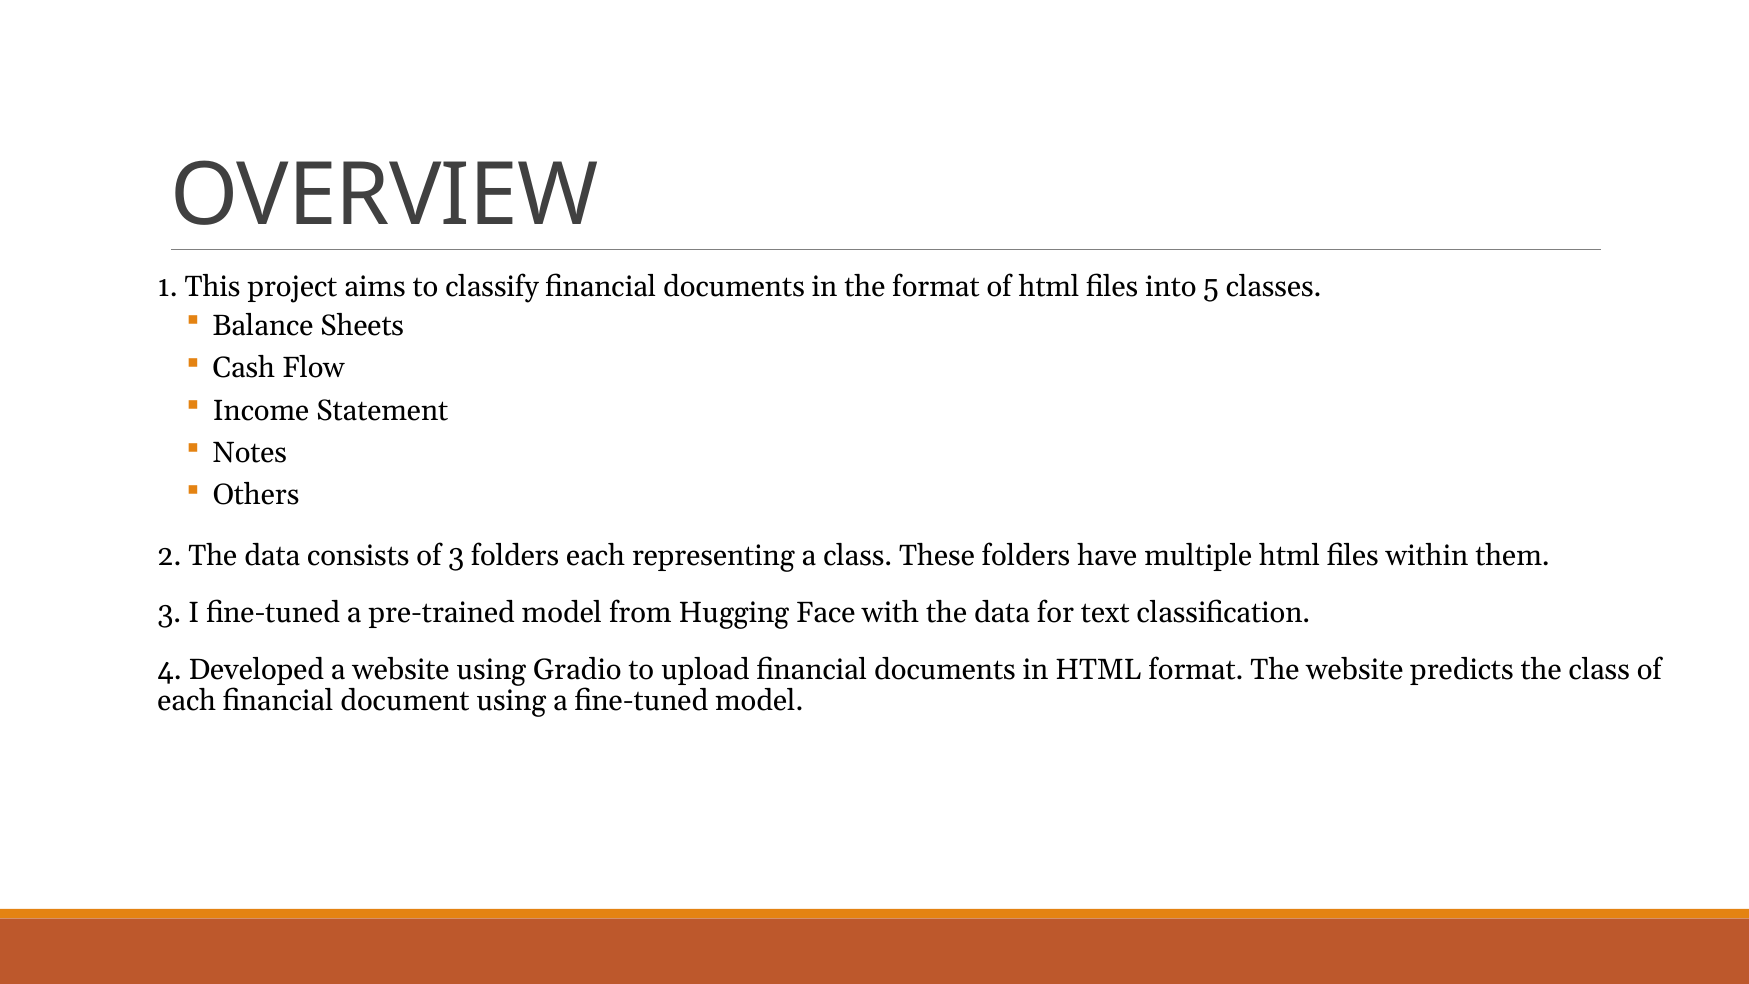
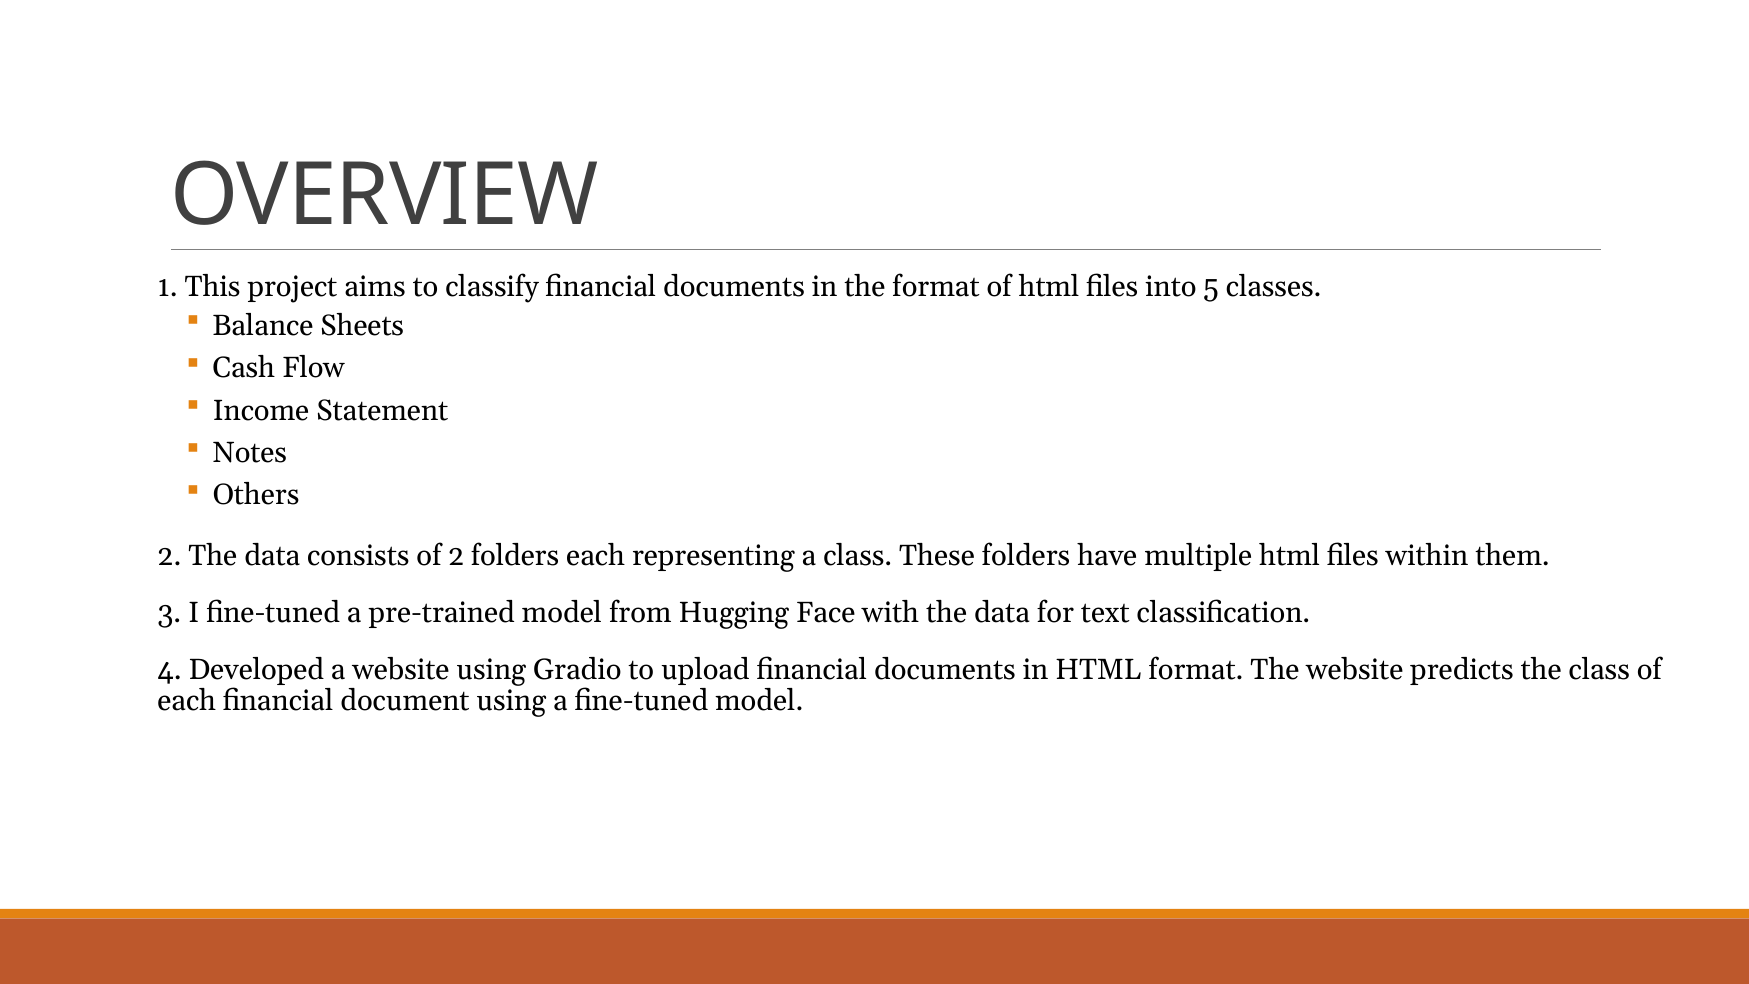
of 3: 3 -> 2
